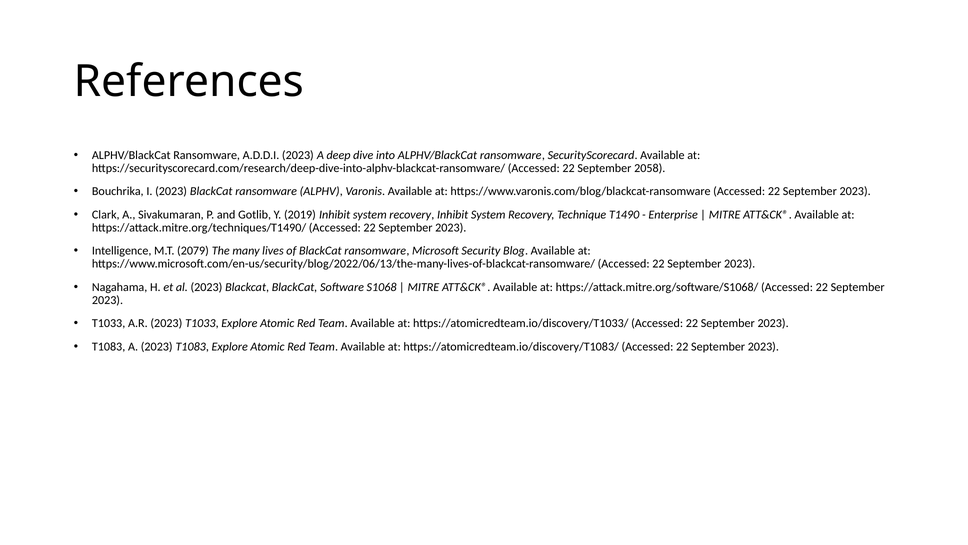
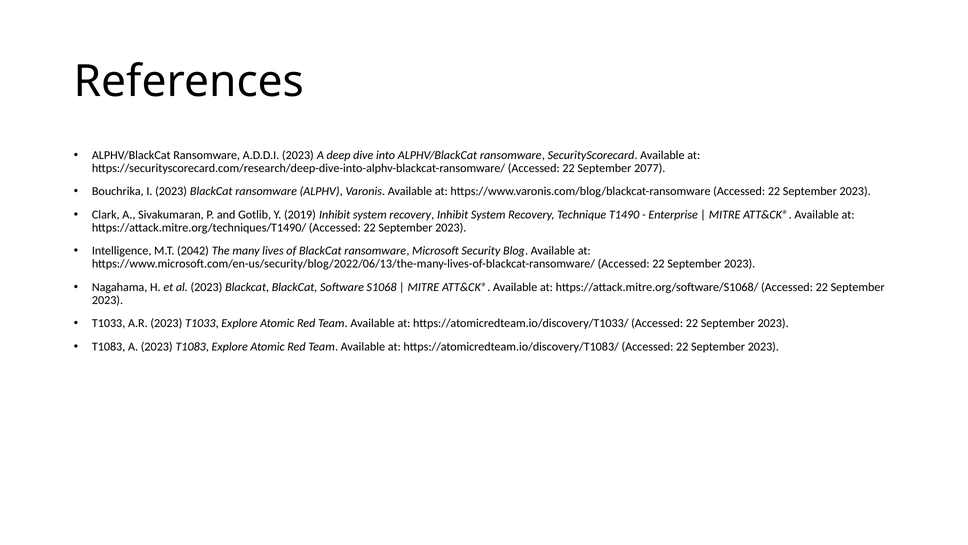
2058: 2058 -> 2077
2079: 2079 -> 2042
